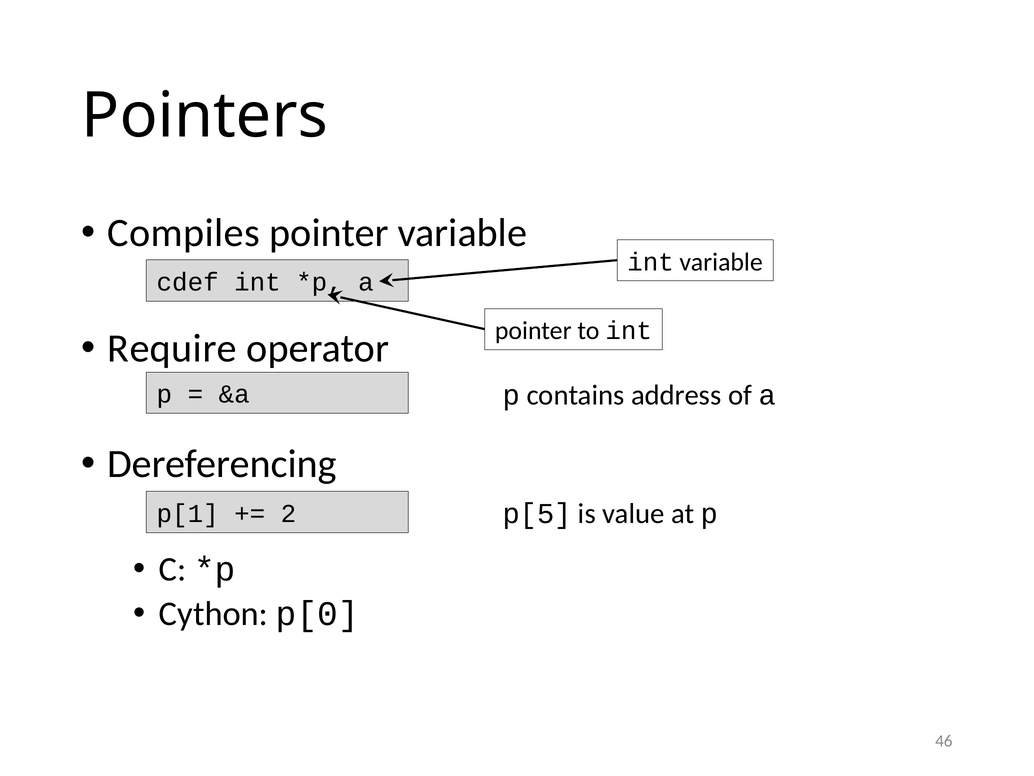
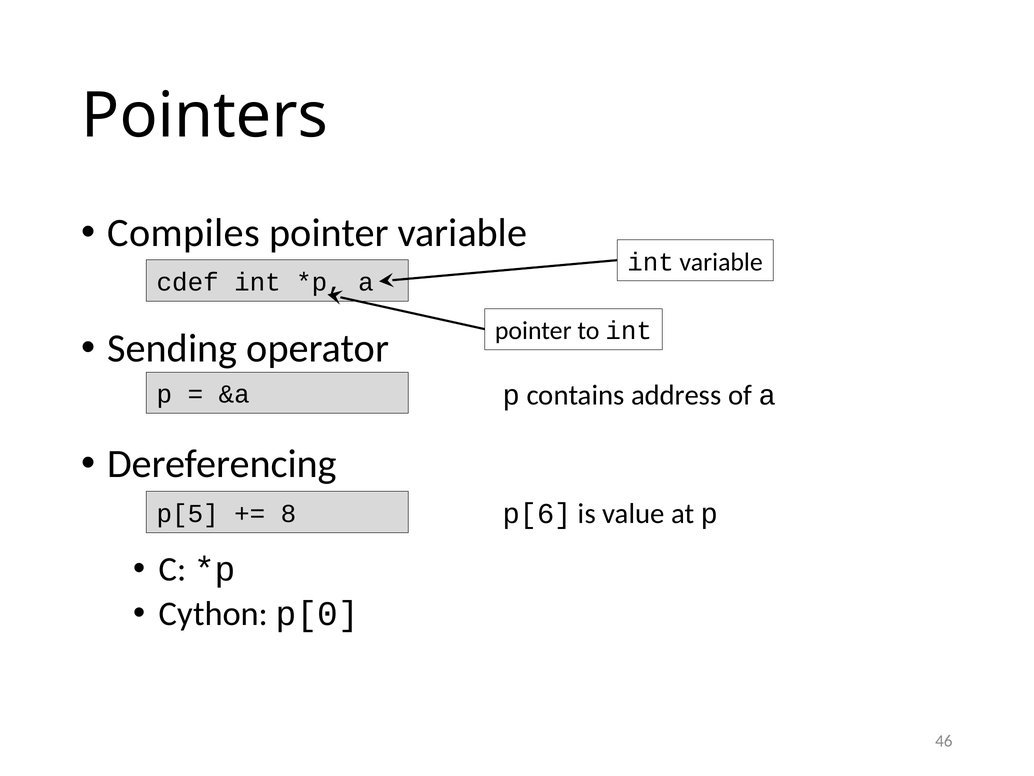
Require: Require -> Sending
p[5: p[5 -> p[6
p[1: p[1 -> p[5
2: 2 -> 8
